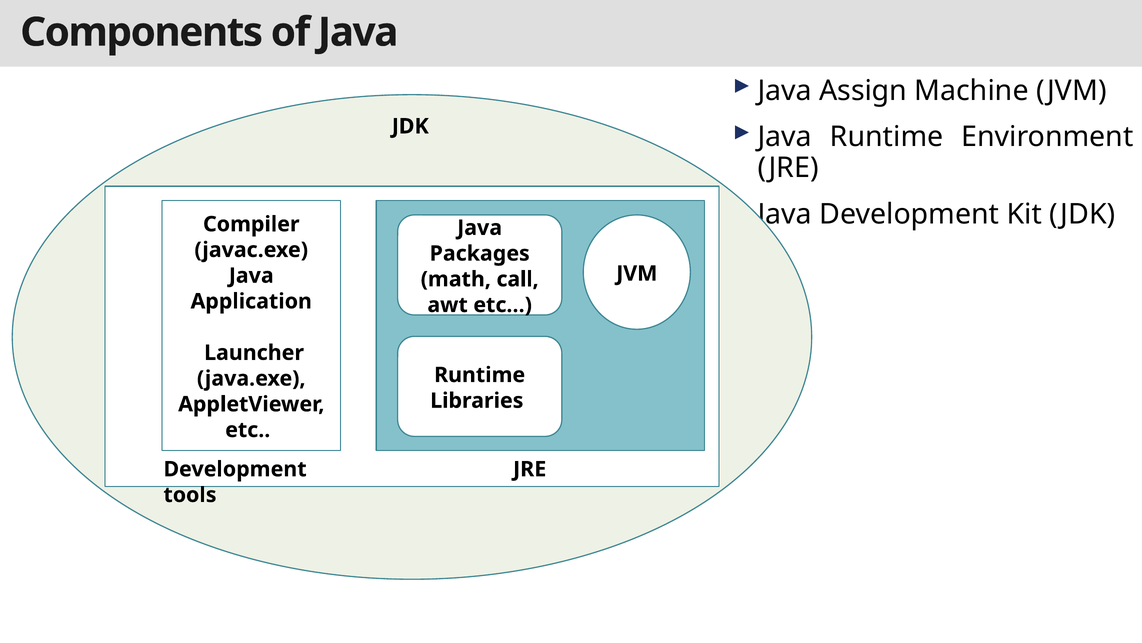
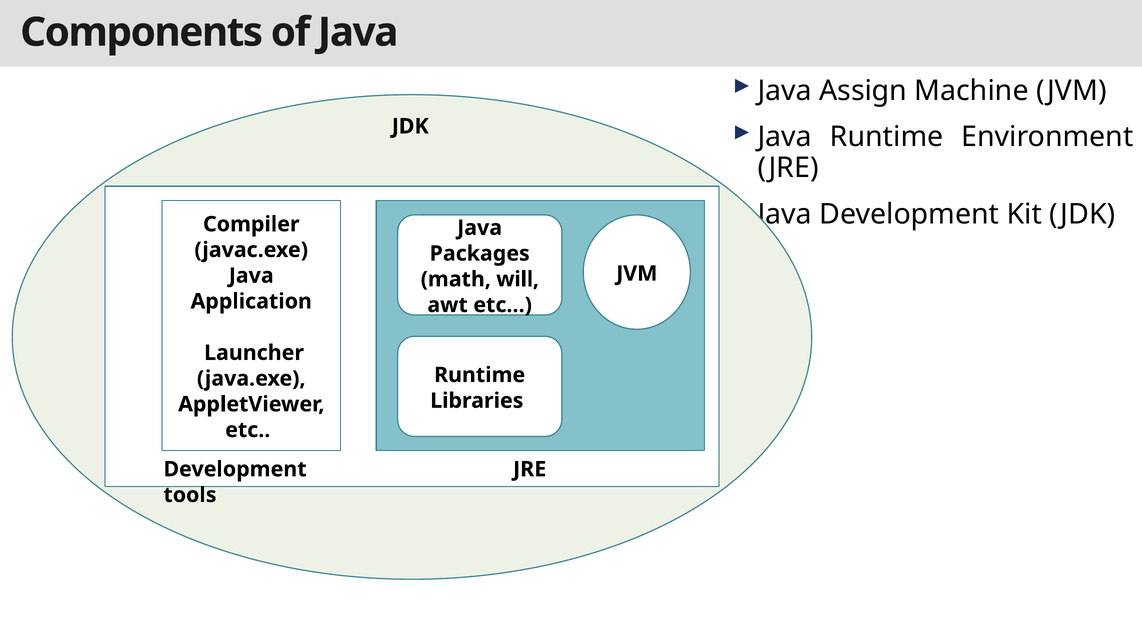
call: call -> will
